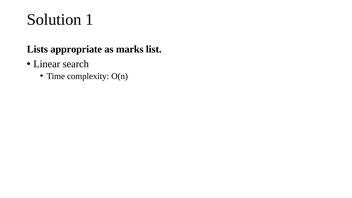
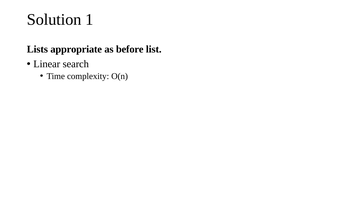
marks: marks -> before
